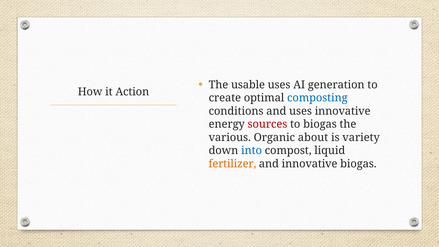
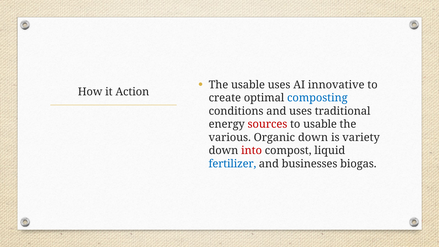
generation: generation -> innovative
uses innovative: innovative -> traditional
to biogas: biogas -> usable
Organic about: about -> down
into colour: blue -> red
fertilizer colour: orange -> blue
and innovative: innovative -> businesses
